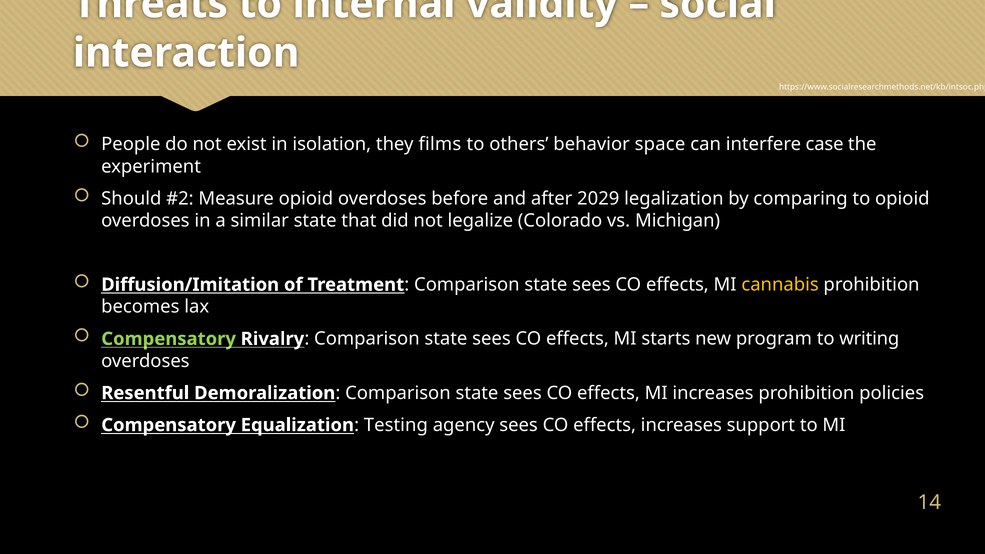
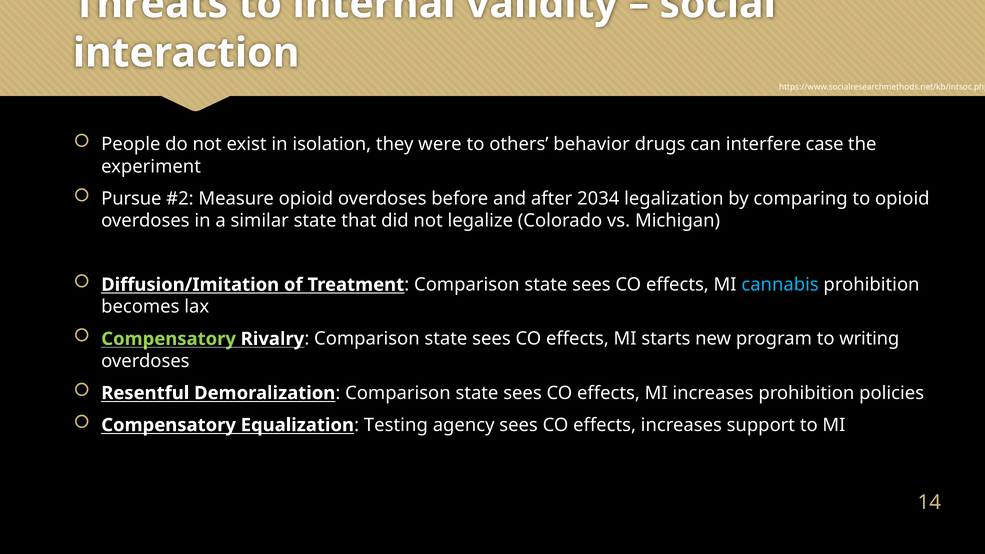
films: films -> were
space: space -> drugs
Should: Should -> Pursue
2029: 2029 -> 2034
cannabis colour: yellow -> light blue
